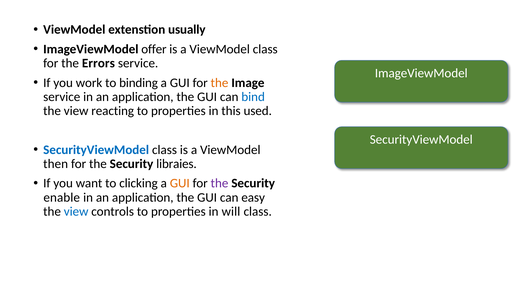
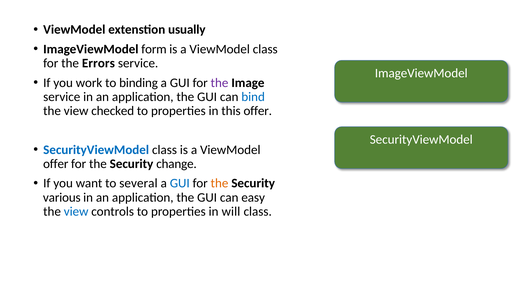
offer: offer -> form
the at (220, 83) colour: orange -> purple
reacting: reacting -> checked
this used: used -> offer
then at (56, 164): then -> offer
libraies: libraies -> change
clicking: clicking -> several
GUI at (180, 183) colour: orange -> blue
the at (220, 183) colour: purple -> orange
enable: enable -> various
